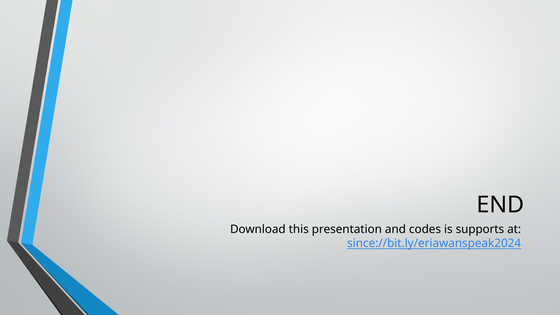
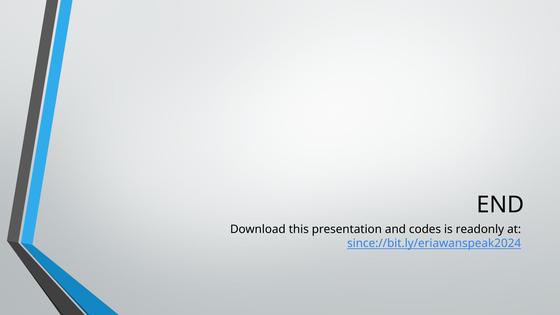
supports: supports -> readonly
